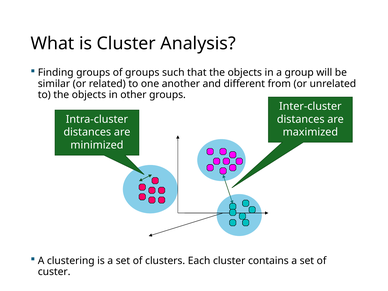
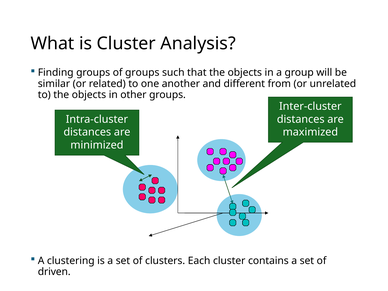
custer: custer -> driven
